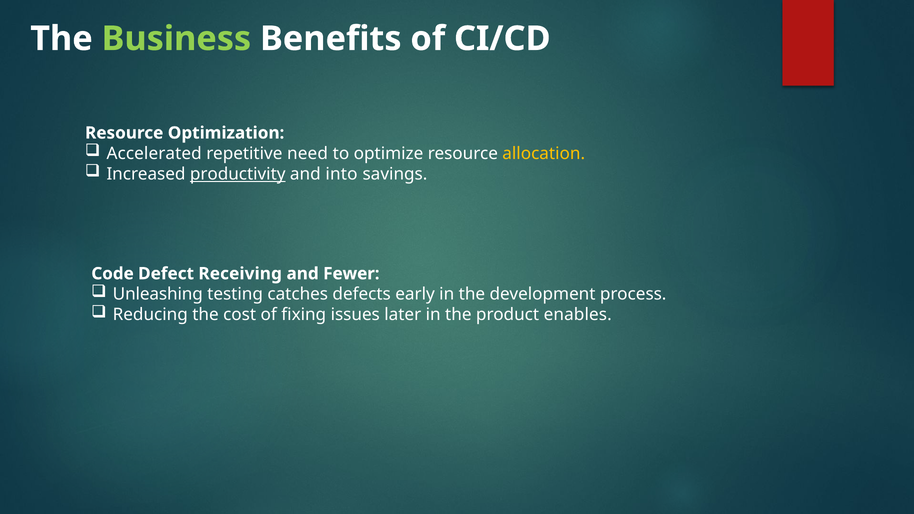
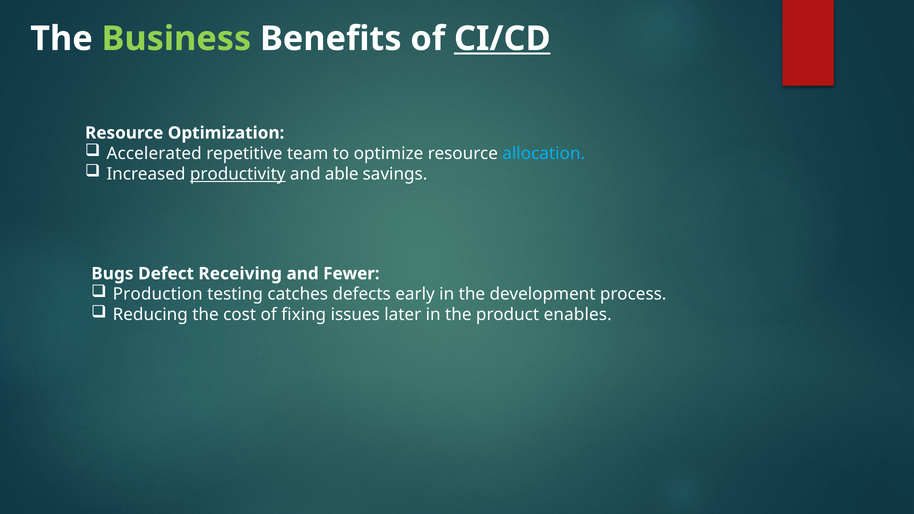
CI/CD underline: none -> present
need: need -> team
allocation colour: yellow -> light blue
into: into -> able
Code: Code -> Bugs
Unleashing: Unleashing -> Production
